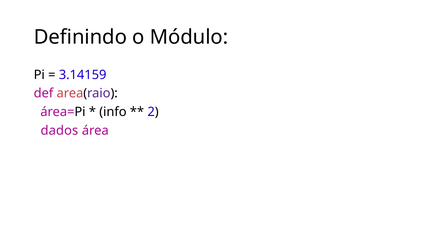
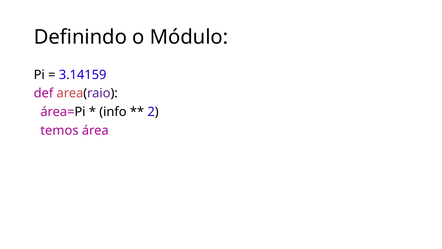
dados: dados -> temos
